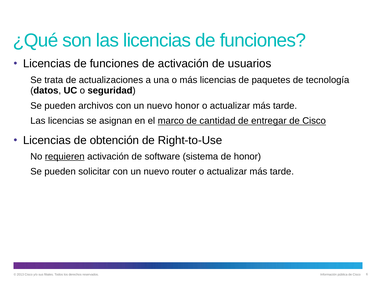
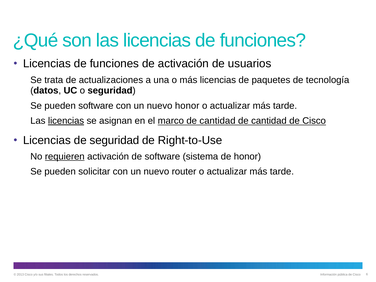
pueden archivos: archivos -> software
licencias at (66, 121) underline: none -> present
entregar at (269, 121): entregar -> cantidad
de obtención: obtención -> seguridad
